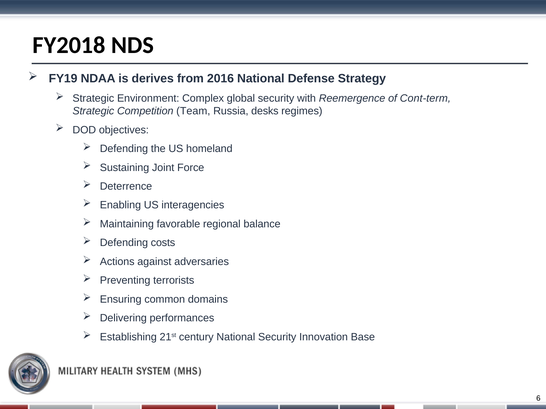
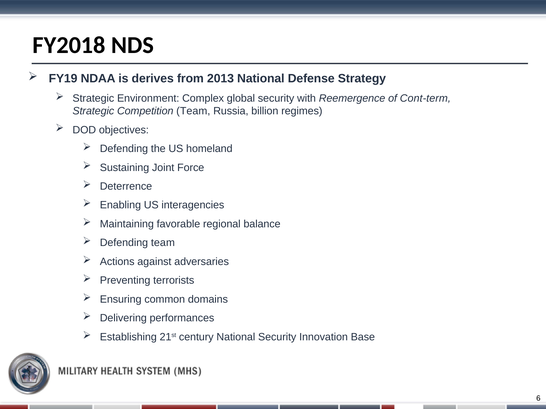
2016: 2016 -> 2013
desks: desks -> billion
Defending costs: costs -> team
